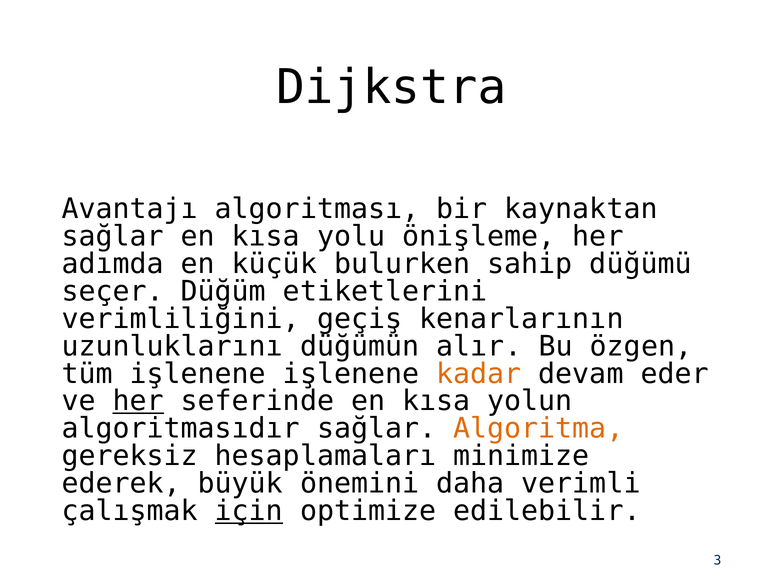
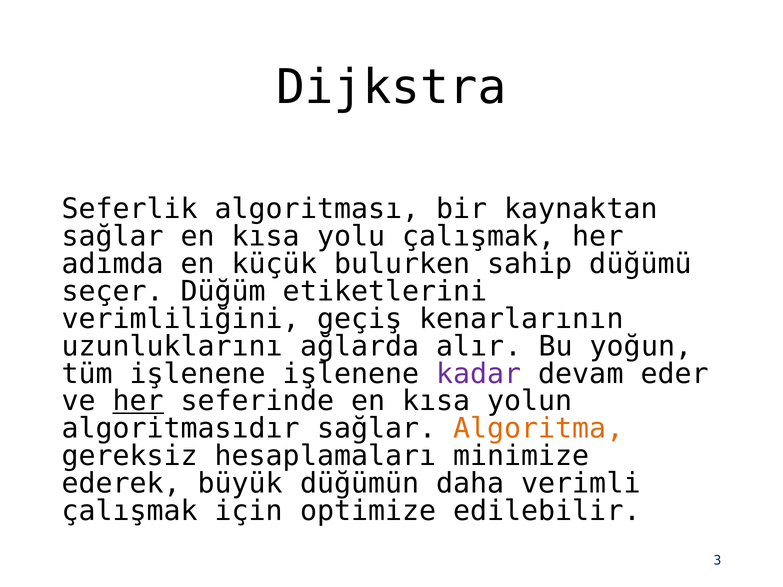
Avantajı: Avantajı -> Seferlik
yolu önişleme: önişleme -> çalışmak
düğümün: düğümün -> ağlarda
özgen: özgen -> yoğun
kadar colour: orange -> purple
önemini: önemini -> düğümün
için underline: present -> none
